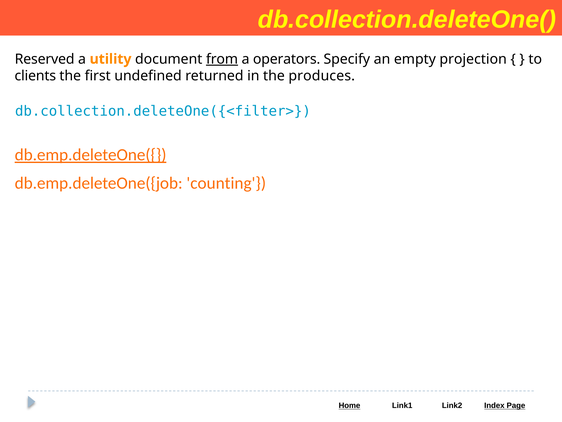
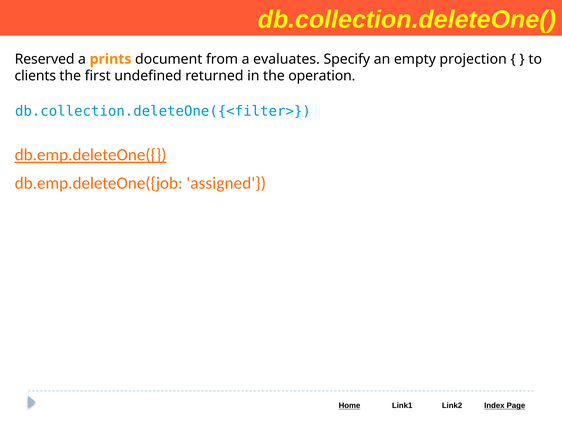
utility: utility -> prints
from underline: present -> none
operators: operators -> evaluates
produces: produces -> operation
counting: counting -> assigned
